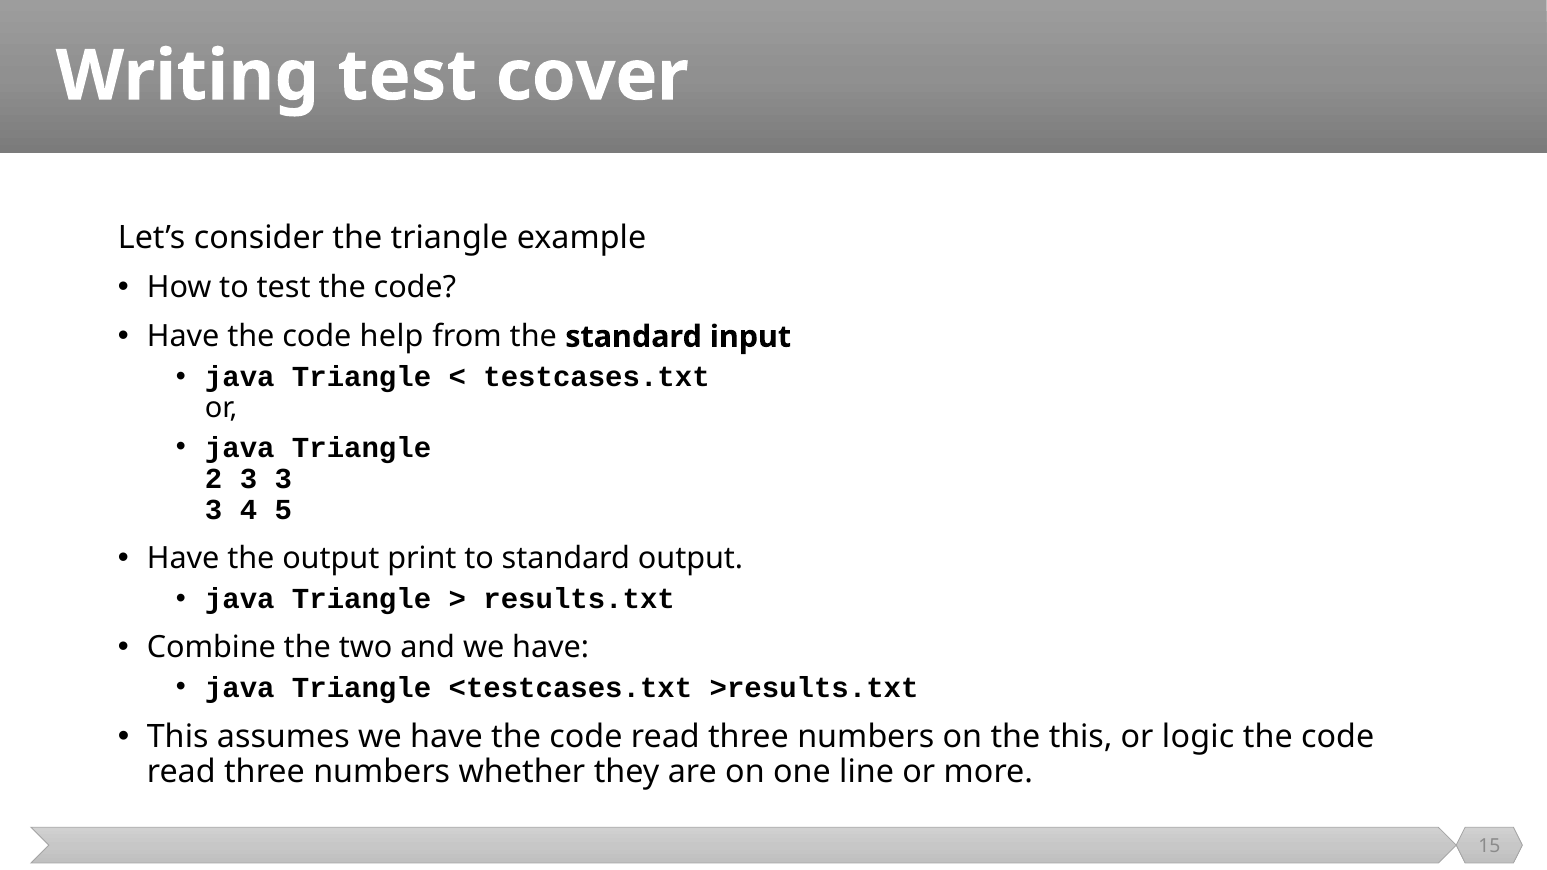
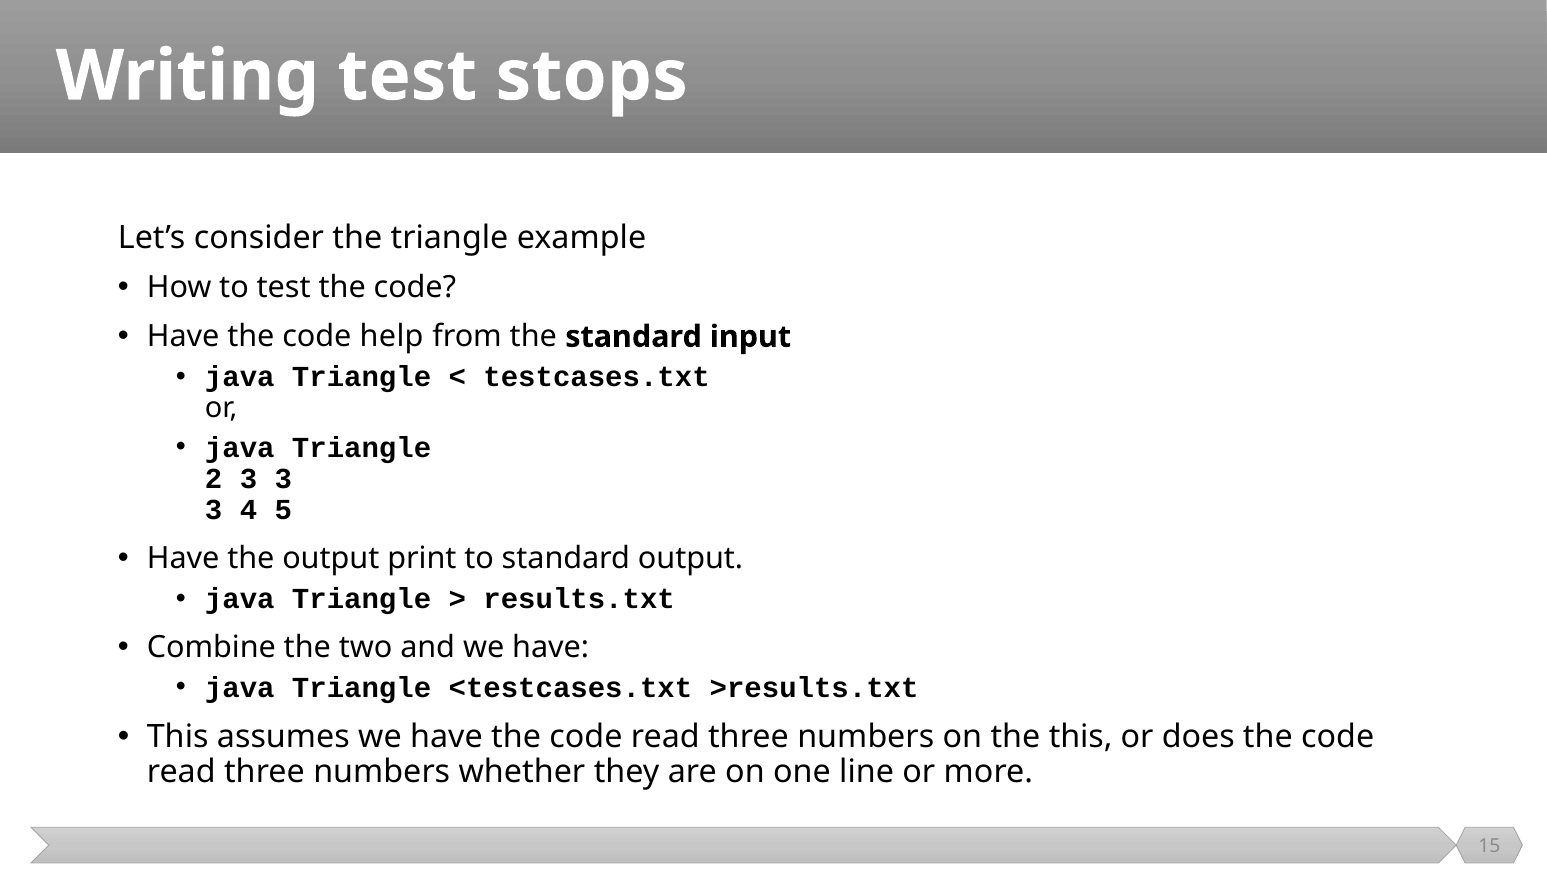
cover: cover -> stops
logic: logic -> does
